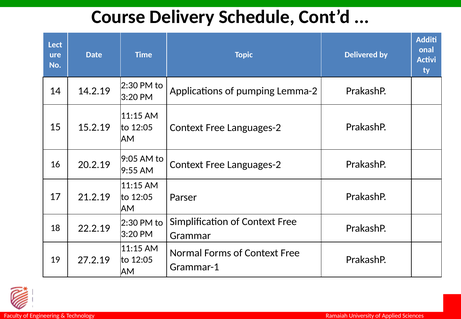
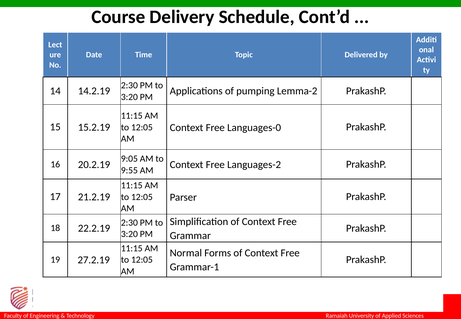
Languages-2 at (254, 128): Languages-2 -> Languages-0
